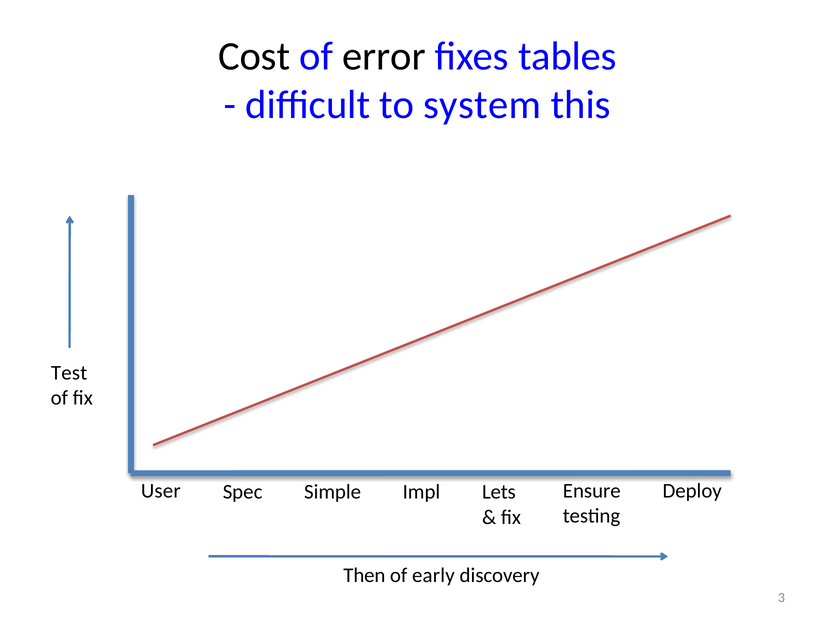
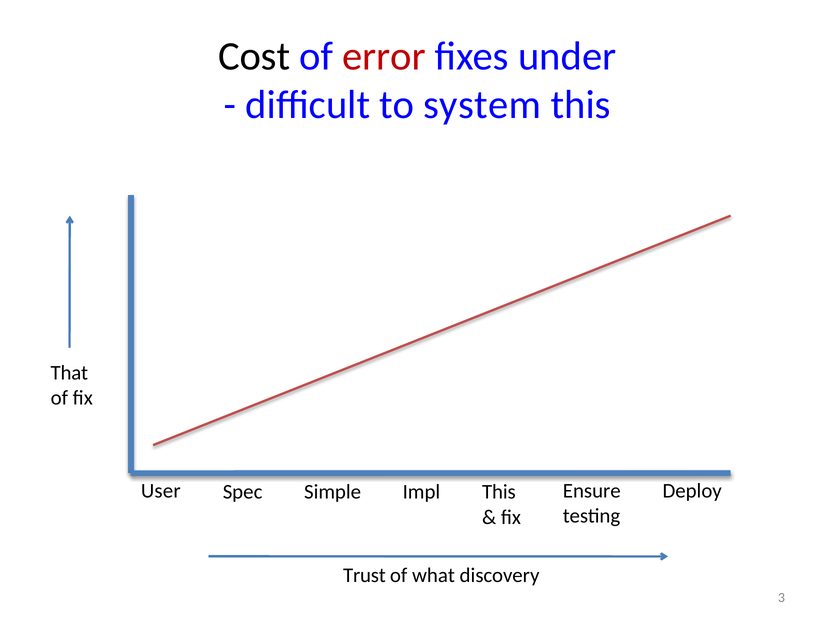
error colour: black -> red
tables: tables -> under
Test: Test -> That
Impl Lets: Lets -> This
Then: Then -> Trust
early: early -> what
